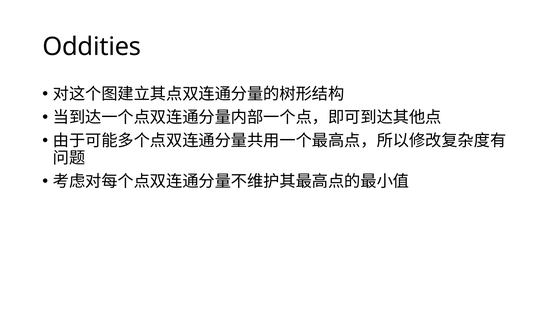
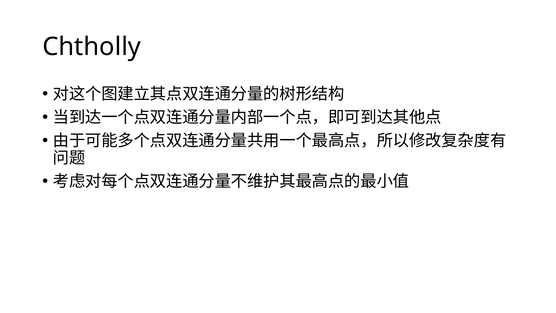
Oddities: Oddities -> Chtholly
